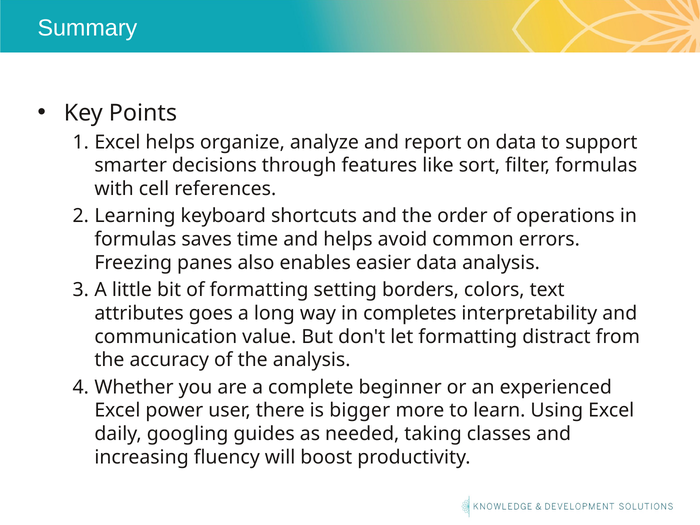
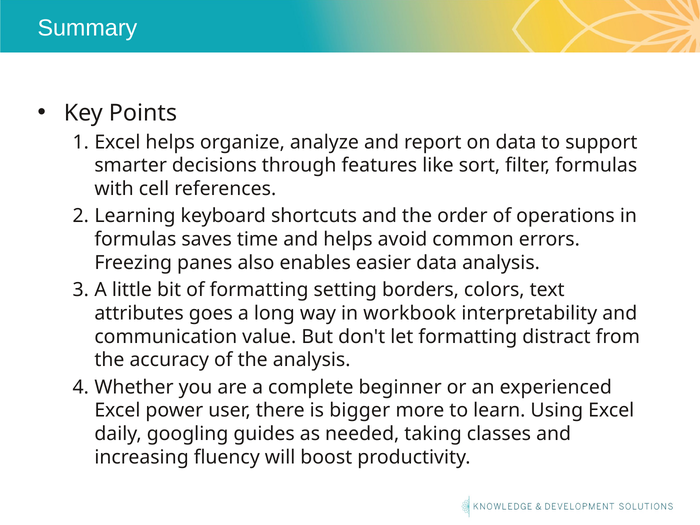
completes: completes -> workbook
